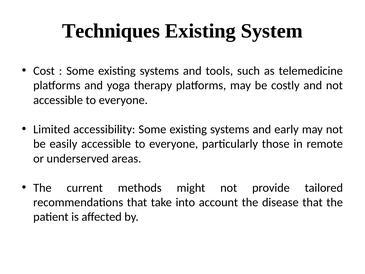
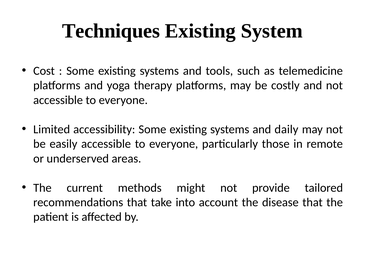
early: early -> daily
